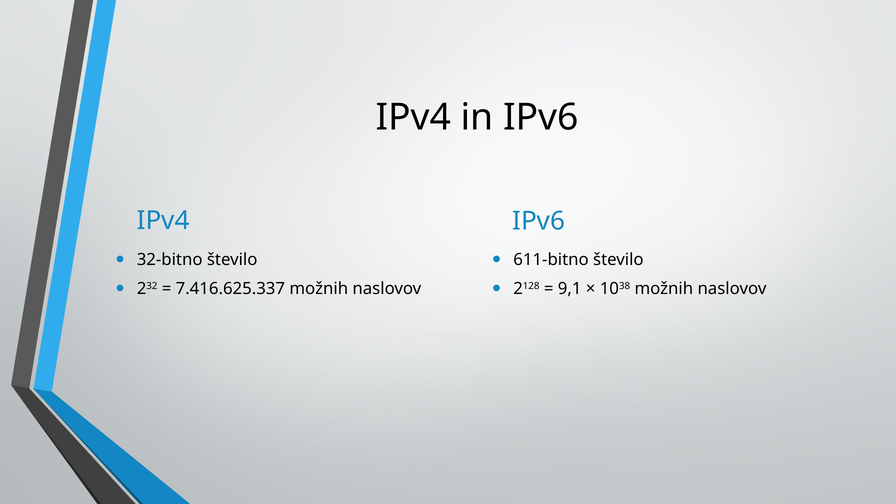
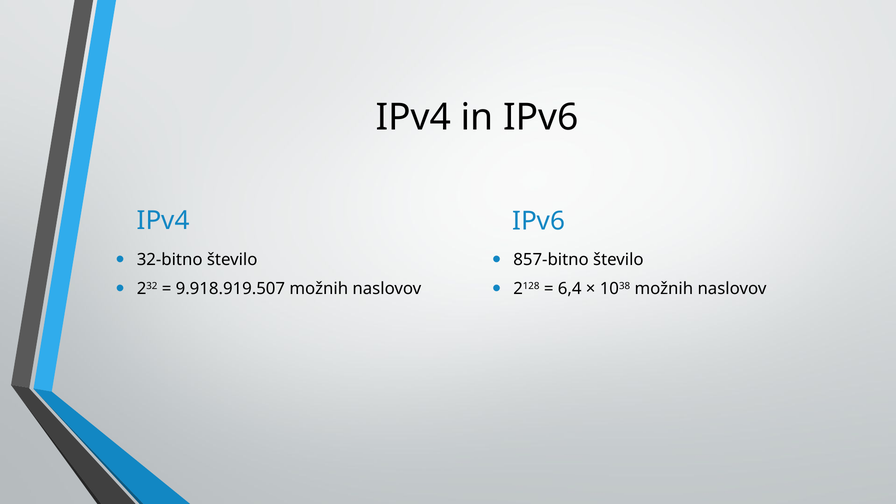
611-bitno: 611-bitno -> 857-bitno
7.416.625.337: 7.416.625.337 -> 9.918.919.507
9,1: 9,1 -> 6,4
